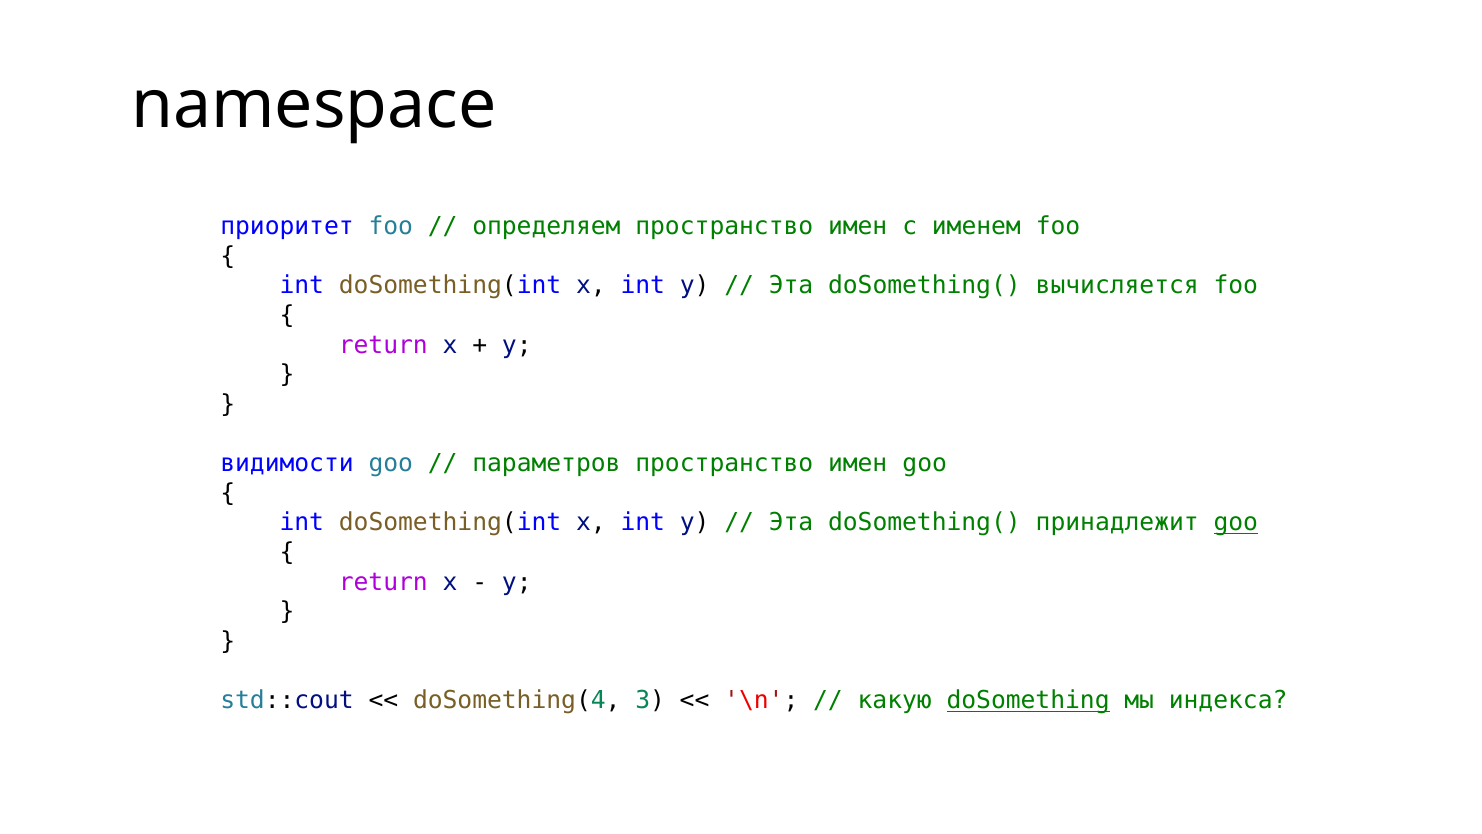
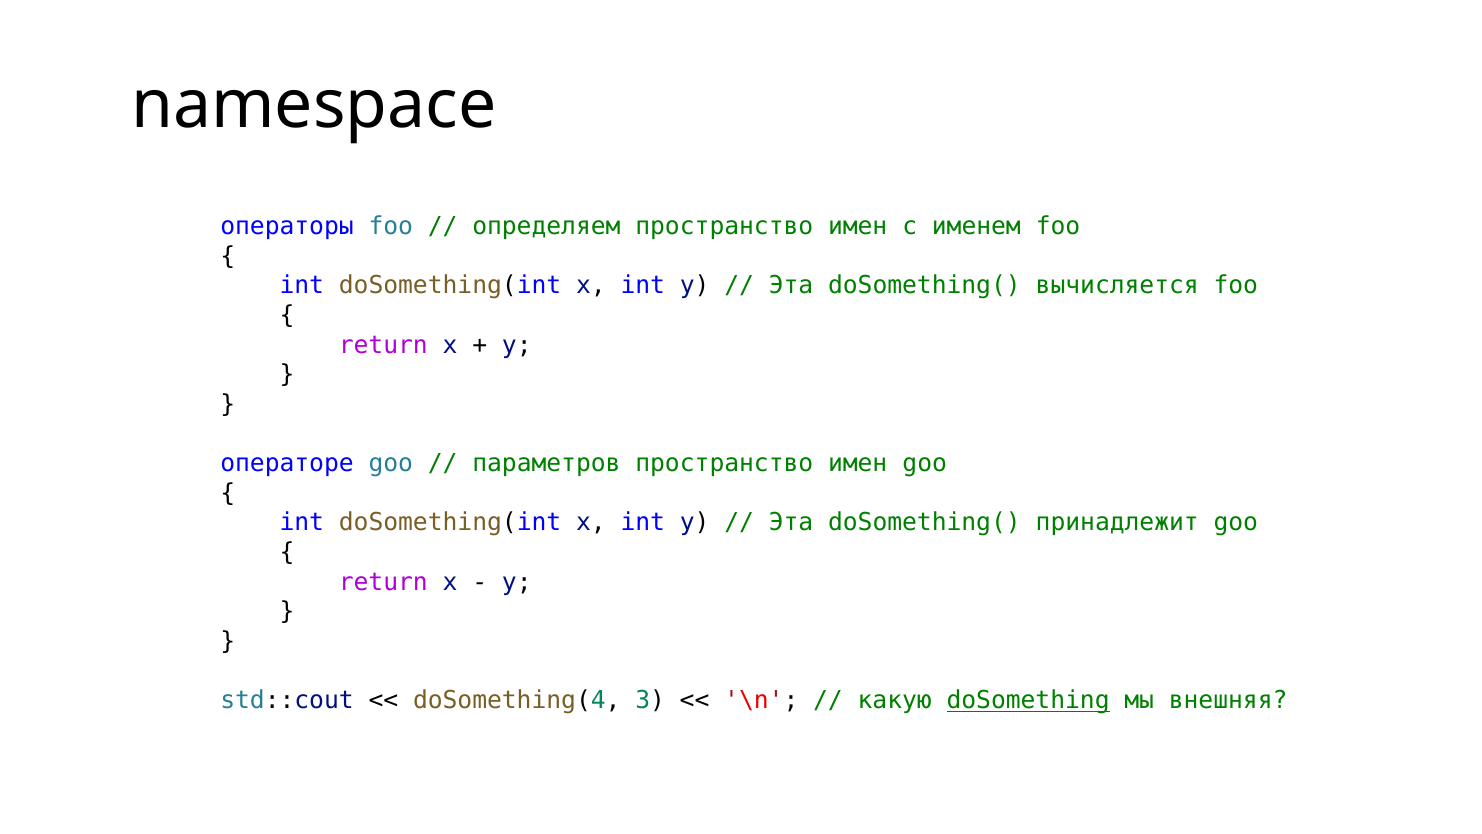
приоритет: приоритет -> операторы
видимости: видимости -> операторе
goo at (1236, 523) underline: present -> none
индекса: индекса -> внешняя
